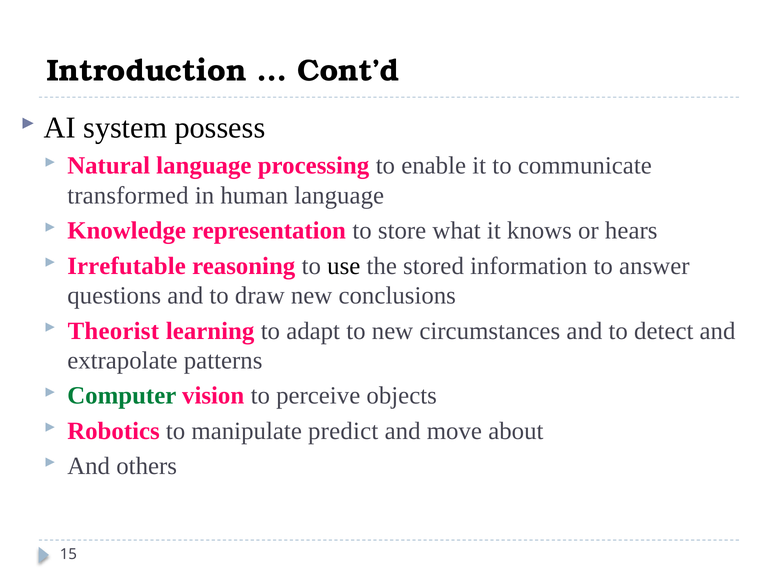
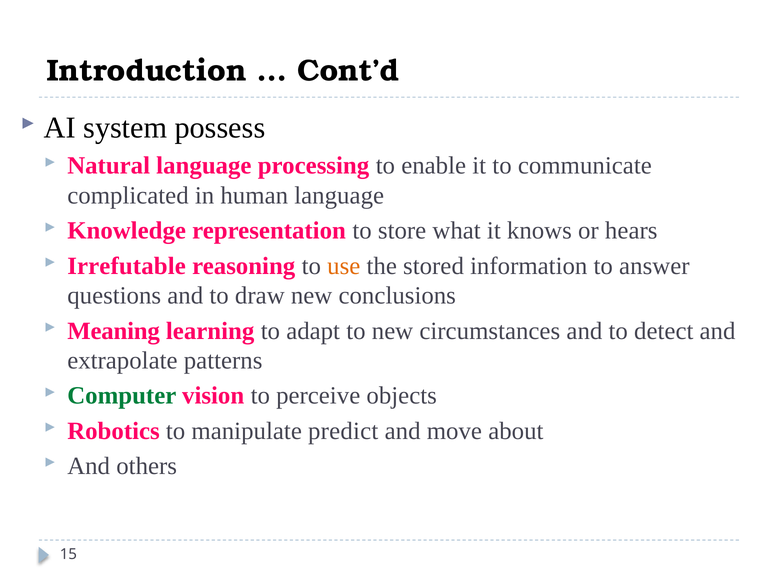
transformed: transformed -> complicated
use colour: black -> orange
Theorist: Theorist -> Meaning
